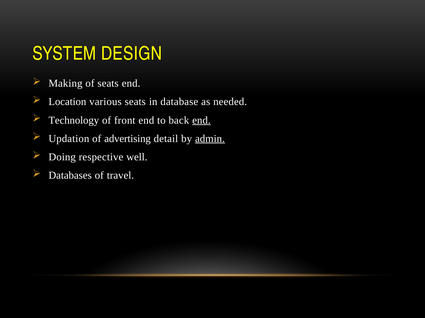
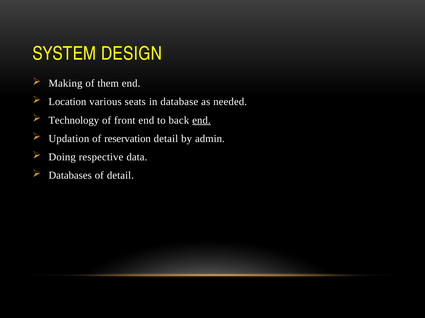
of seats: seats -> them
advertising: advertising -> reservation
admin underline: present -> none
well: well -> data
of travel: travel -> detail
